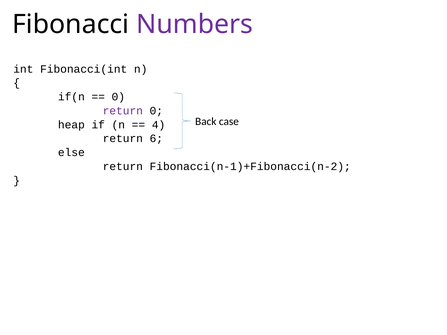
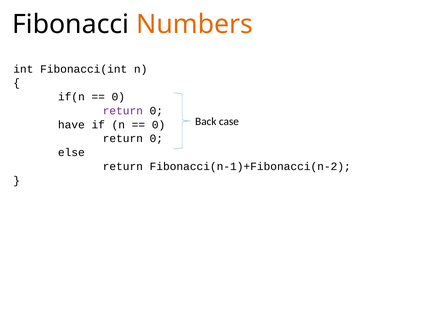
Numbers colour: purple -> orange
heap: heap -> have
4 at (159, 125): 4 -> 0
6 at (156, 139): 6 -> 0
